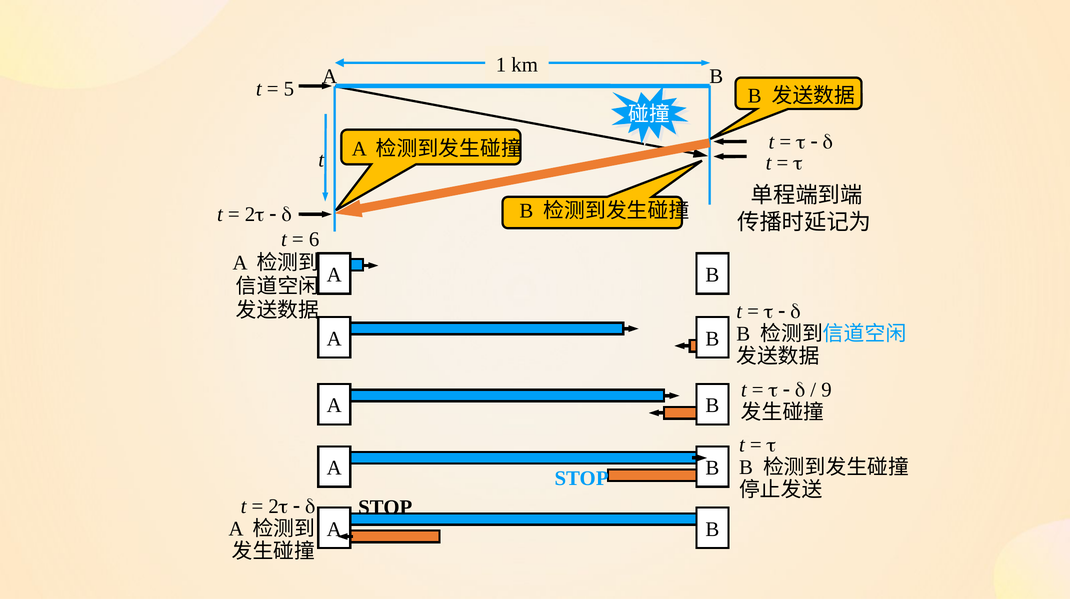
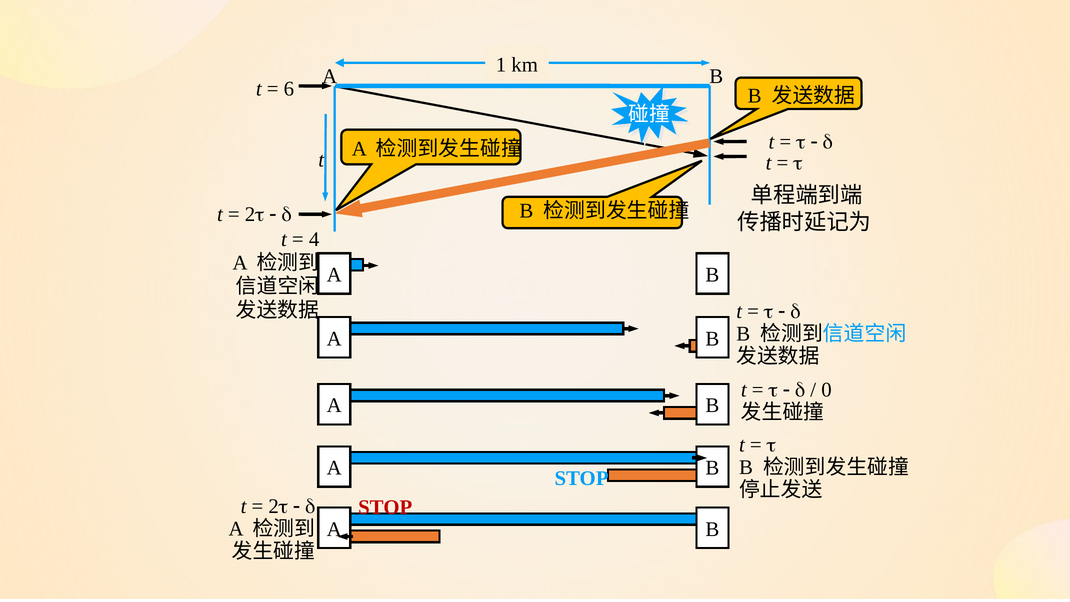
5: 5 -> 6
6: 6 -> 4
9: 9 -> 0
STOP at (385, 507) colour: black -> red
